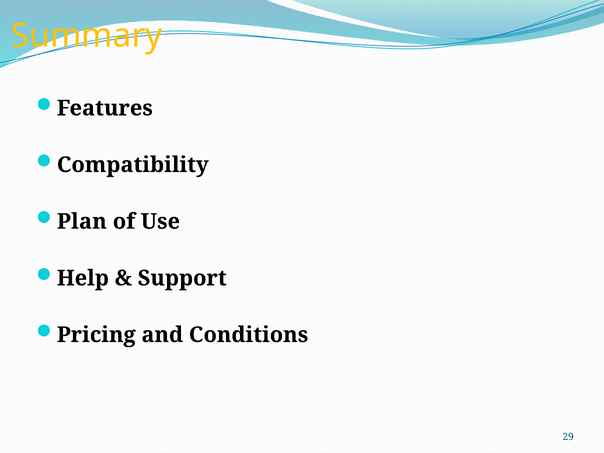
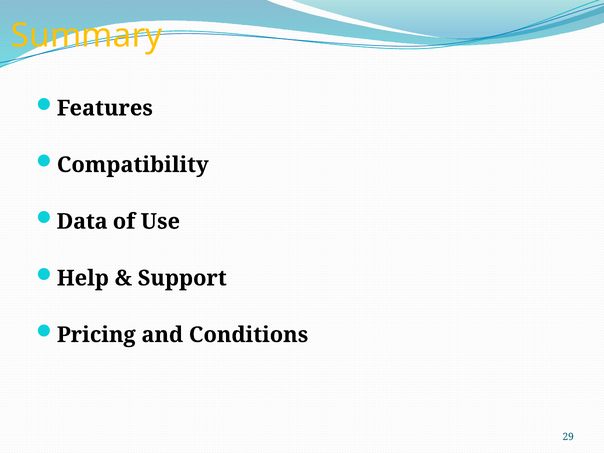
Plan: Plan -> Data
